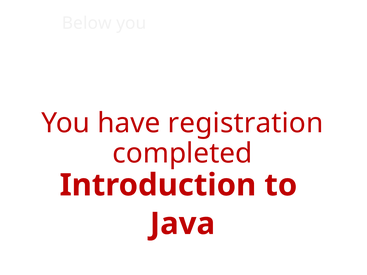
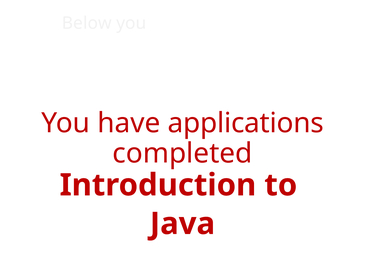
registration: registration -> applications
